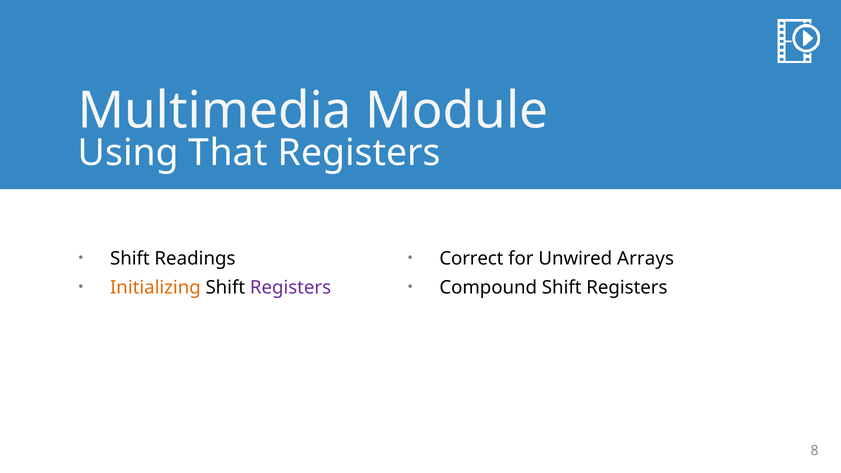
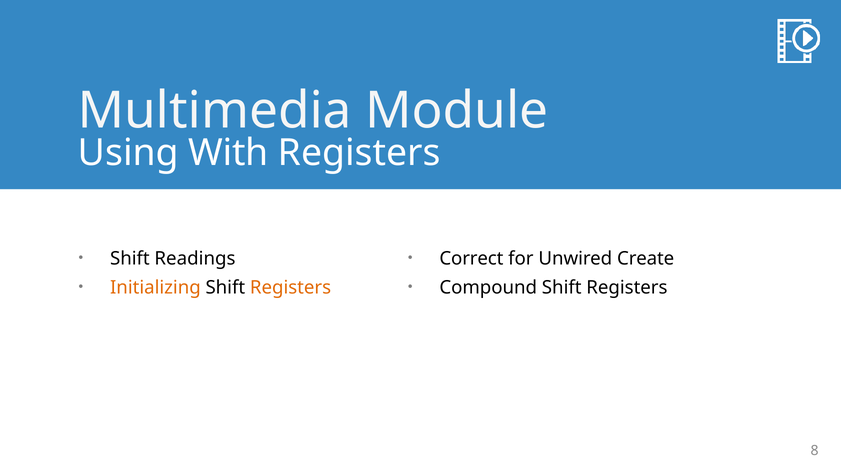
That: That -> With
Arrays: Arrays -> Create
Registers at (291, 288) colour: purple -> orange
